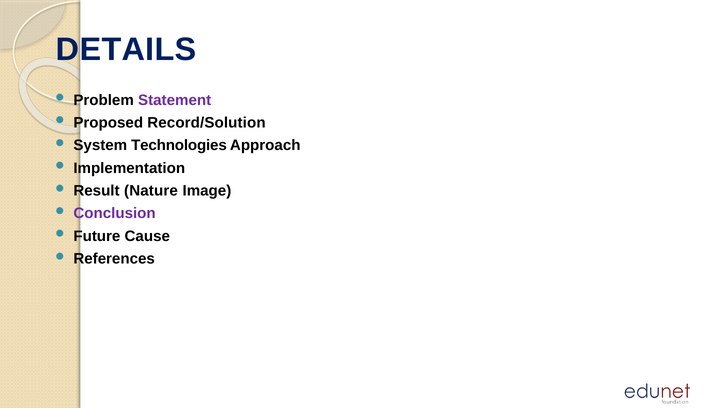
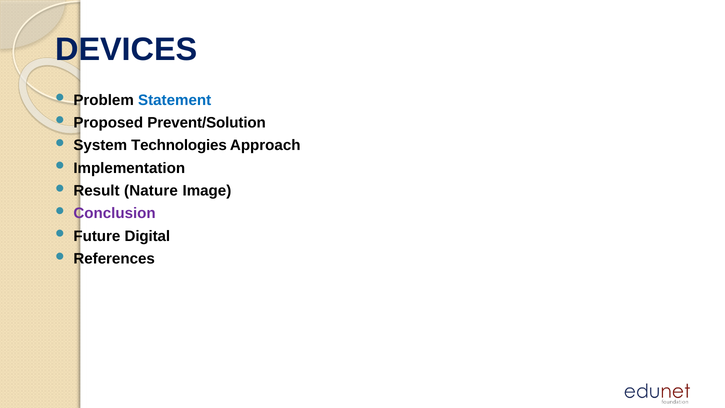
DETAILS: DETAILS -> DEVICES
Statement colour: purple -> blue
Record/Solution: Record/Solution -> Prevent/Solution
Cause: Cause -> Digital
